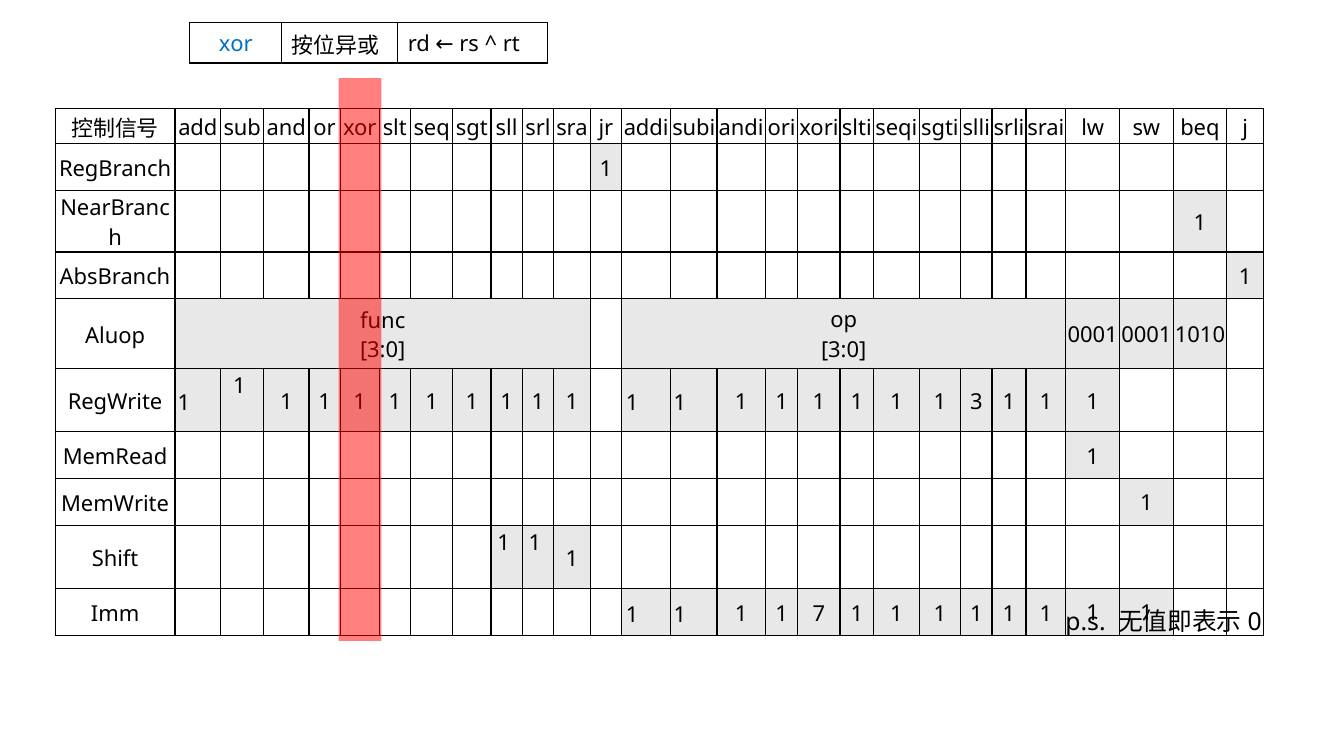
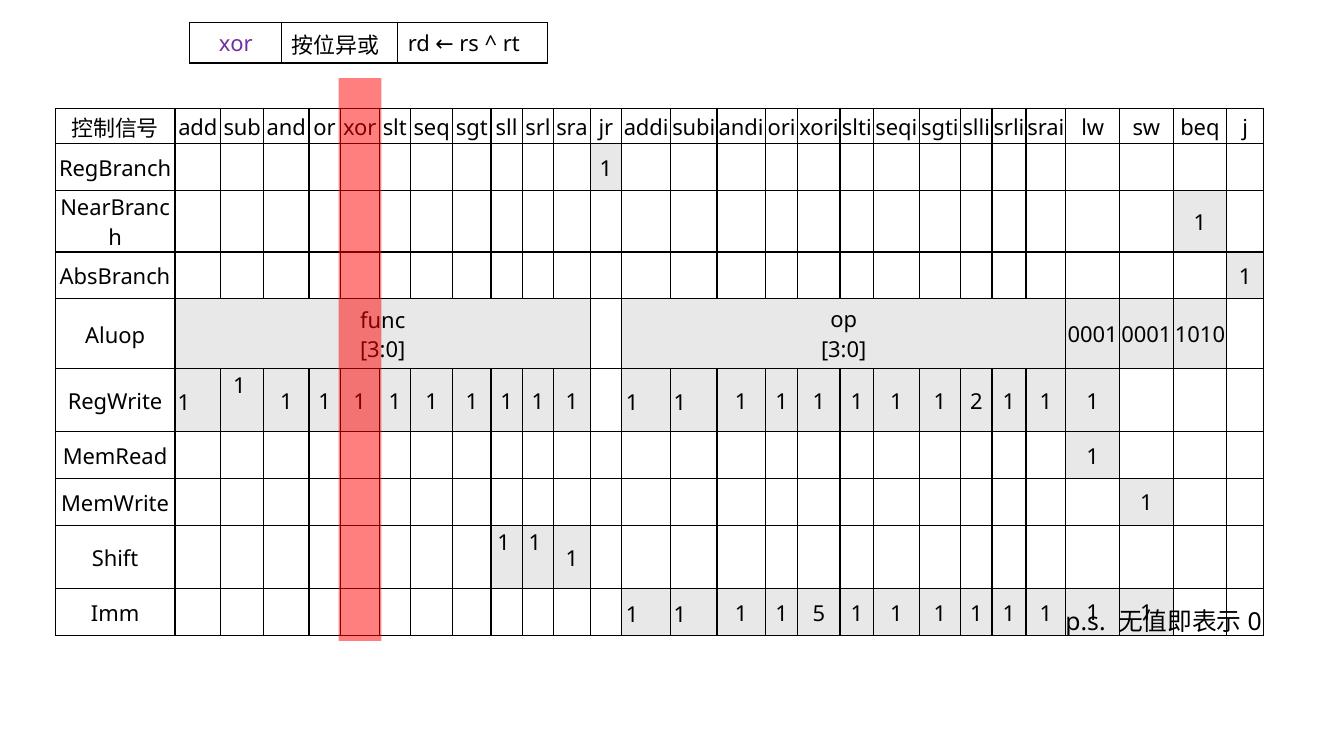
xor at (236, 44) colour: blue -> purple
3: 3 -> 2
7: 7 -> 5
